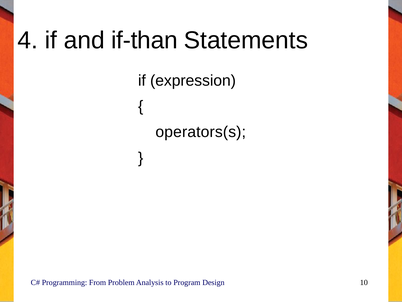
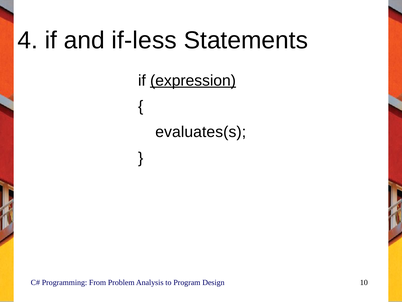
if-than: if-than -> if-less
expression underline: none -> present
operators(s: operators(s -> evaluates(s
